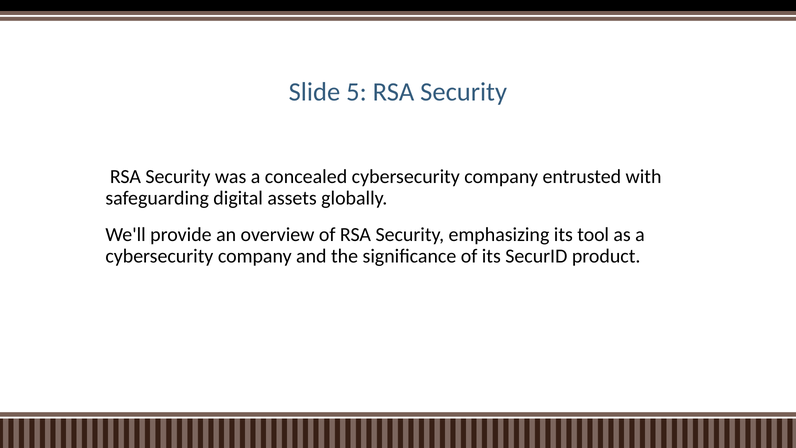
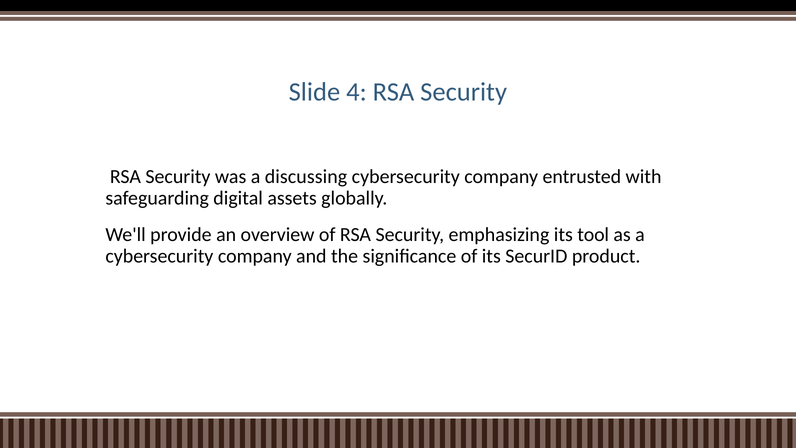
5: 5 -> 4
concealed: concealed -> discussing
